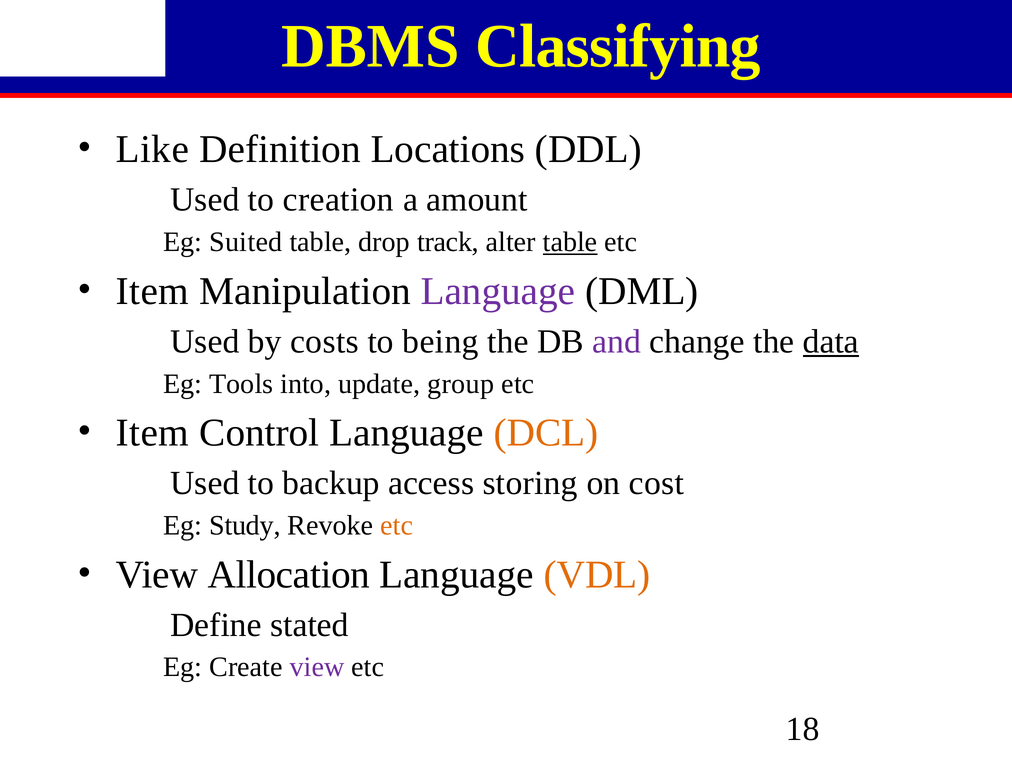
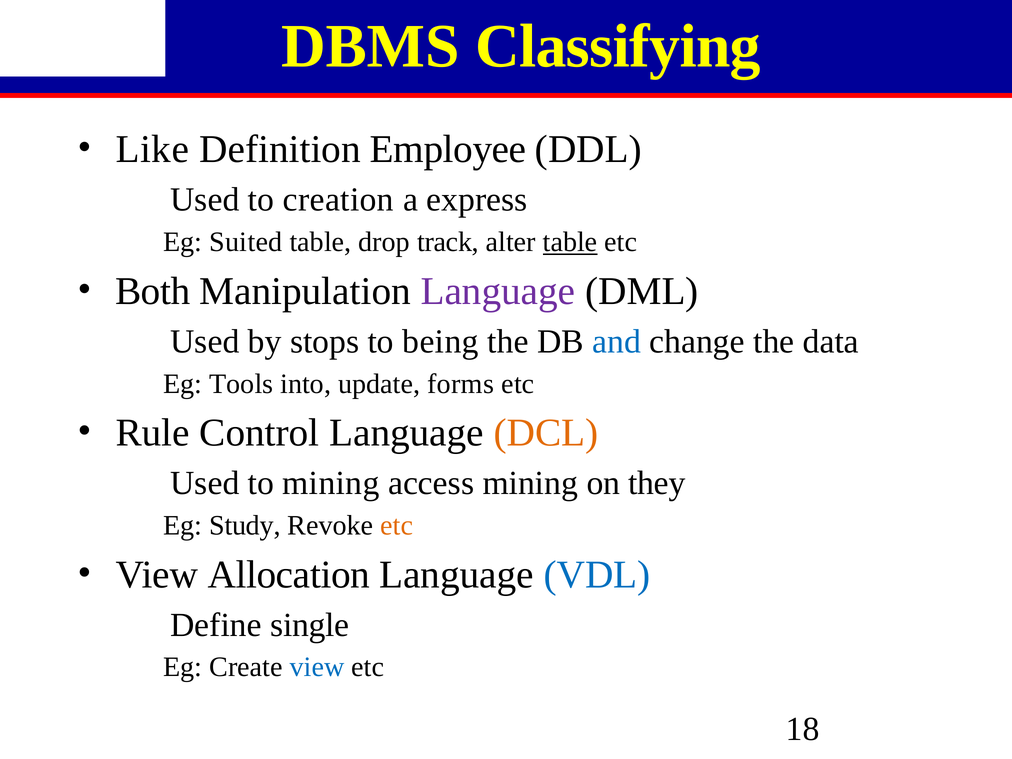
Locations: Locations -> Employee
amount: amount -> express
Item at (152, 291): Item -> Both
costs: costs -> stops
and colour: purple -> blue
data underline: present -> none
group: group -> forms
Item at (152, 433): Item -> Rule
to backup: backup -> mining
access storing: storing -> mining
cost: cost -> they
VDL colour: orange -> blue
stated: stated -> single
view at (317, 667) colour: purple -> blue
